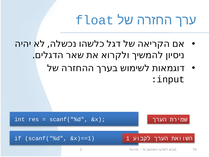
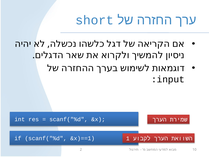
float: float -> short
